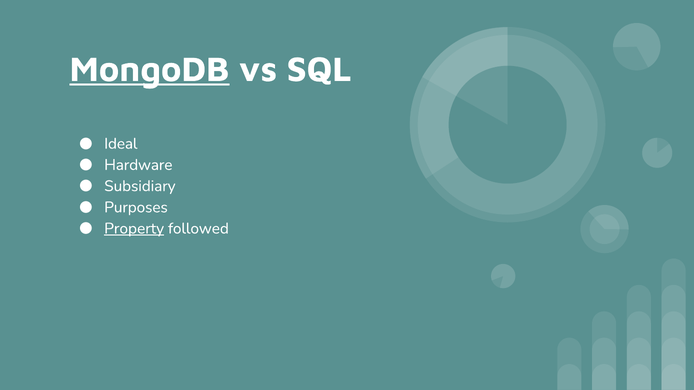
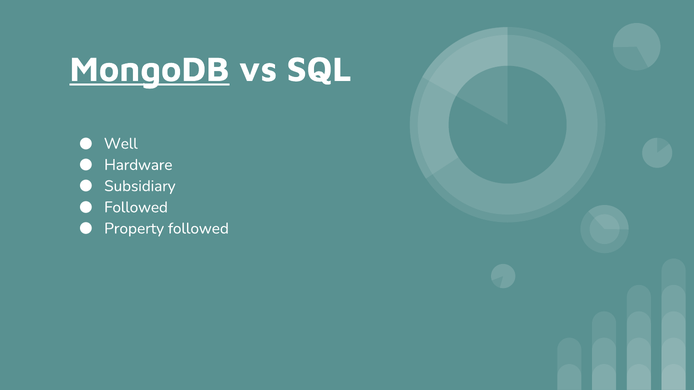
Ideal: Ideal -> Well
Purposes at (136, 207): Purposes -> Followed
Property underline: present -> none
